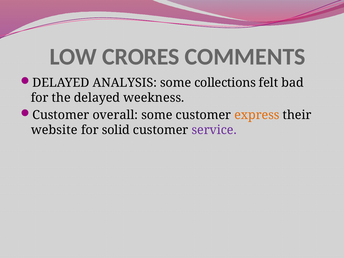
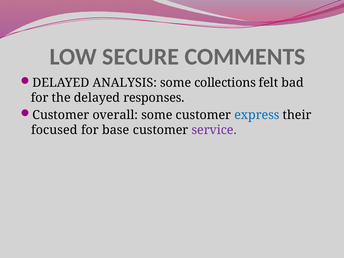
CRORES: CRORES -> SECURE
weekness: weekness -> responses
express colour: orange -> blue
website: website -> focused
solid: solid -> base
